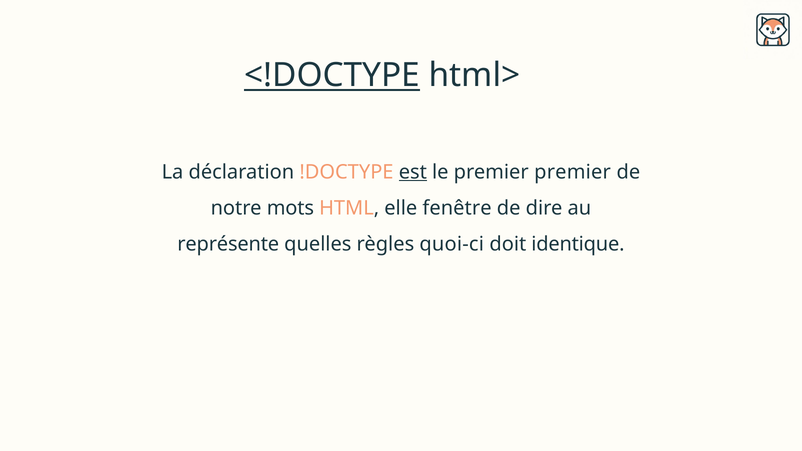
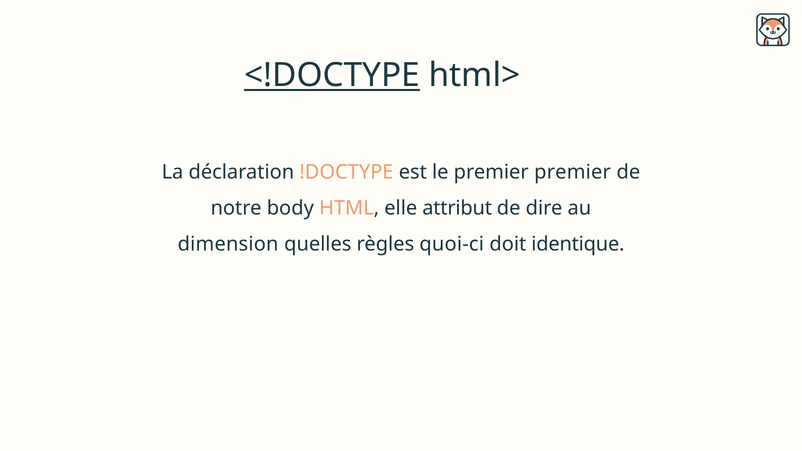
est underline: present -> none
mots: mots -> body
fenêtre: fenêtre -> attribut
représente: représente -> dimension
